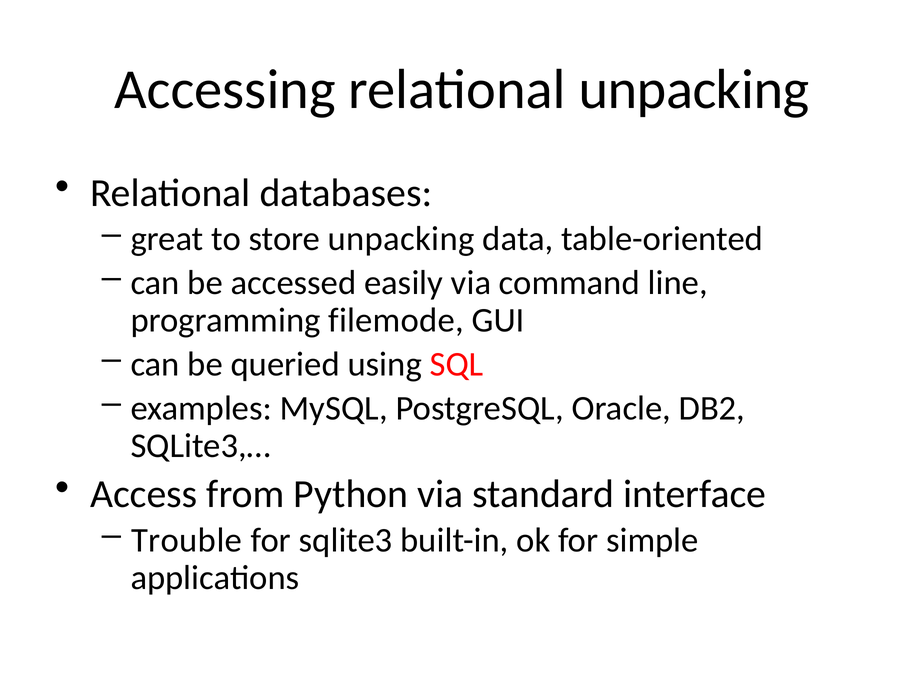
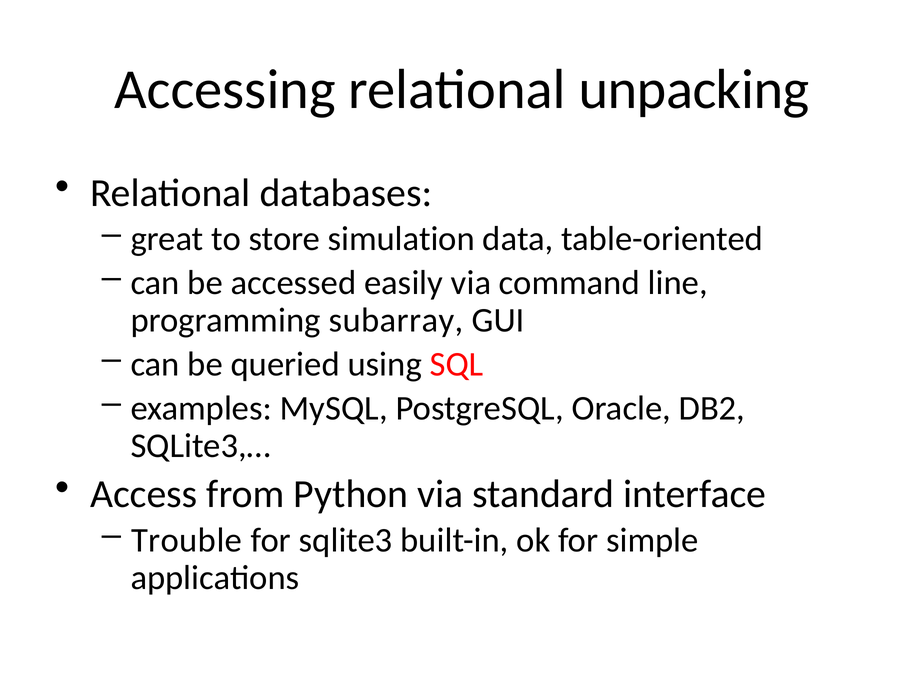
store unpacking: unpacking -> simulation
filemode: filemode -> subarray
